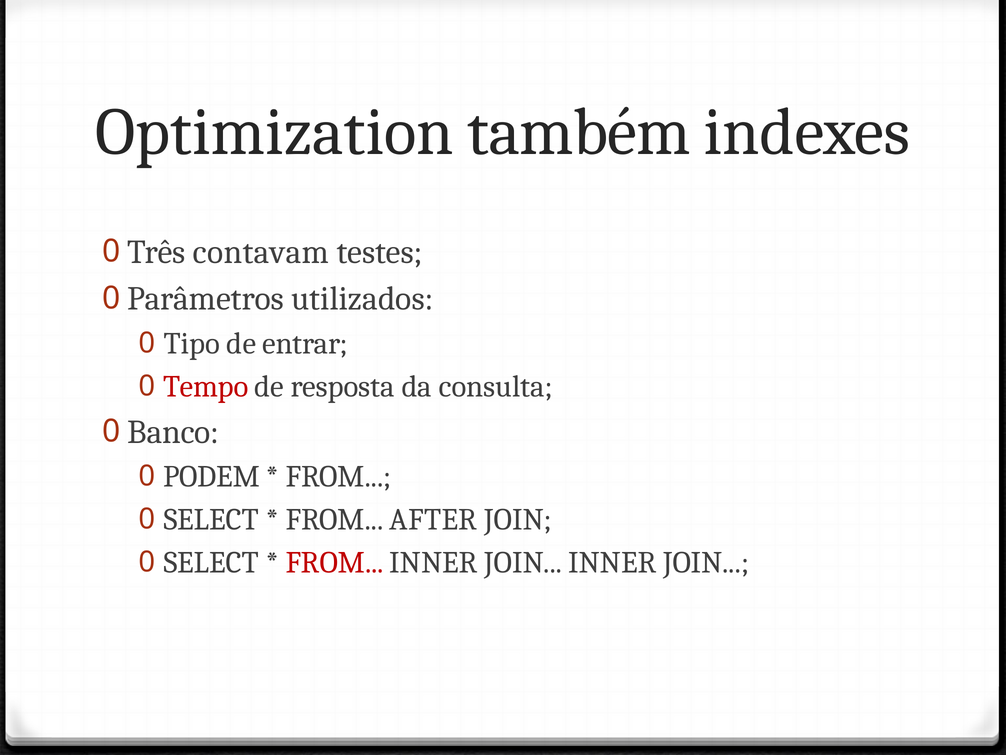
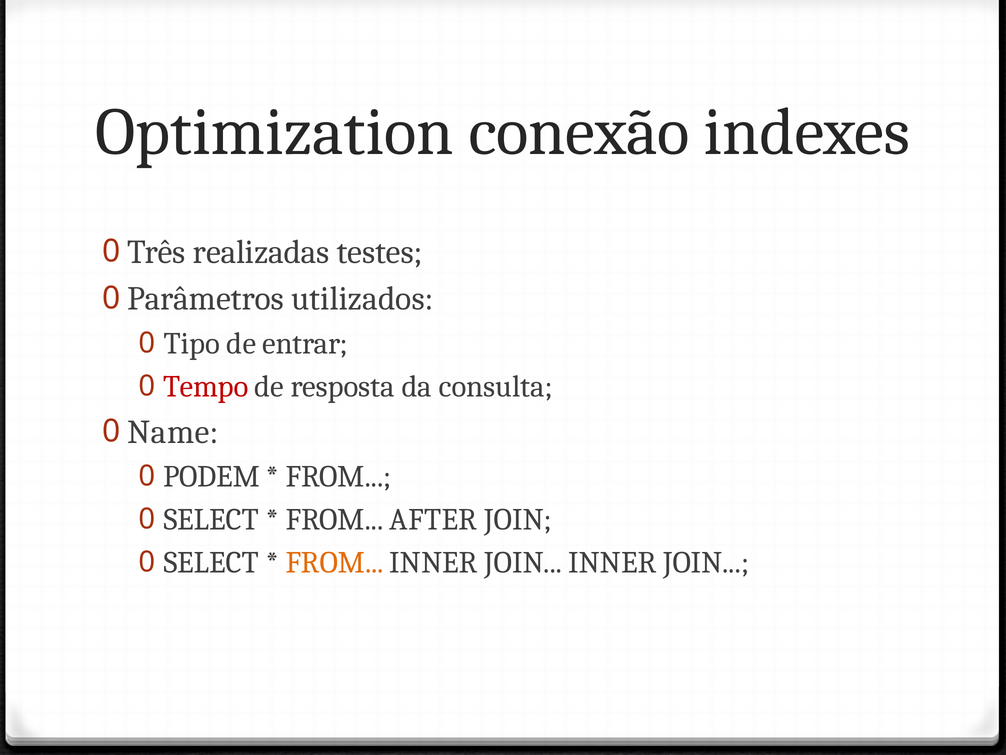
também: também -> conexão
contavam: contavam -> realizadas
Banco: Banco -> Name
FROM at (335, 562) colour: red -> orange
